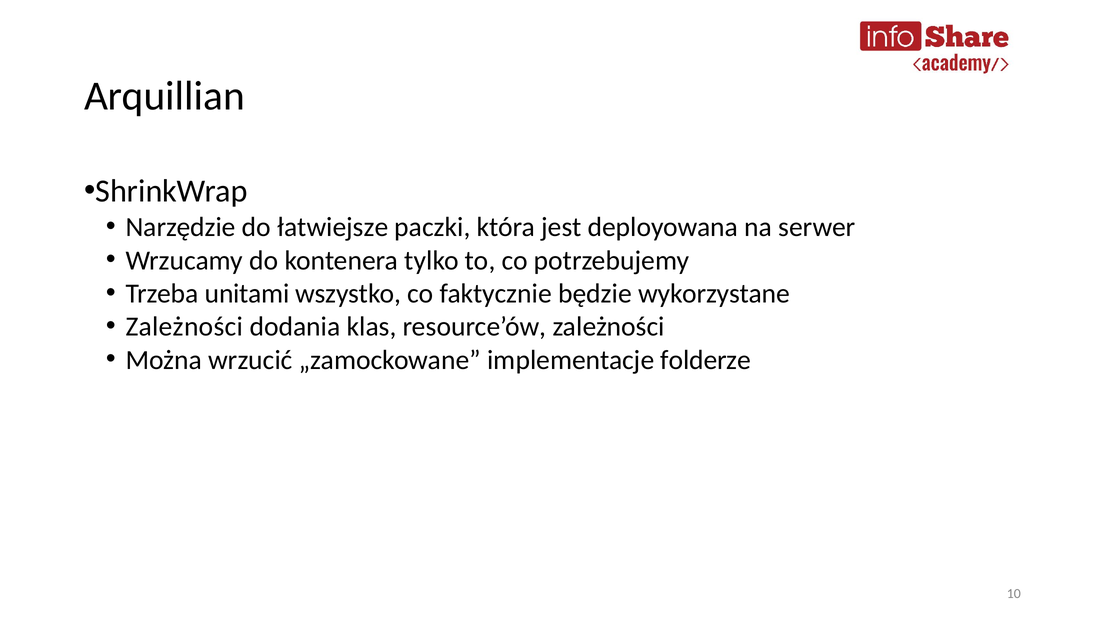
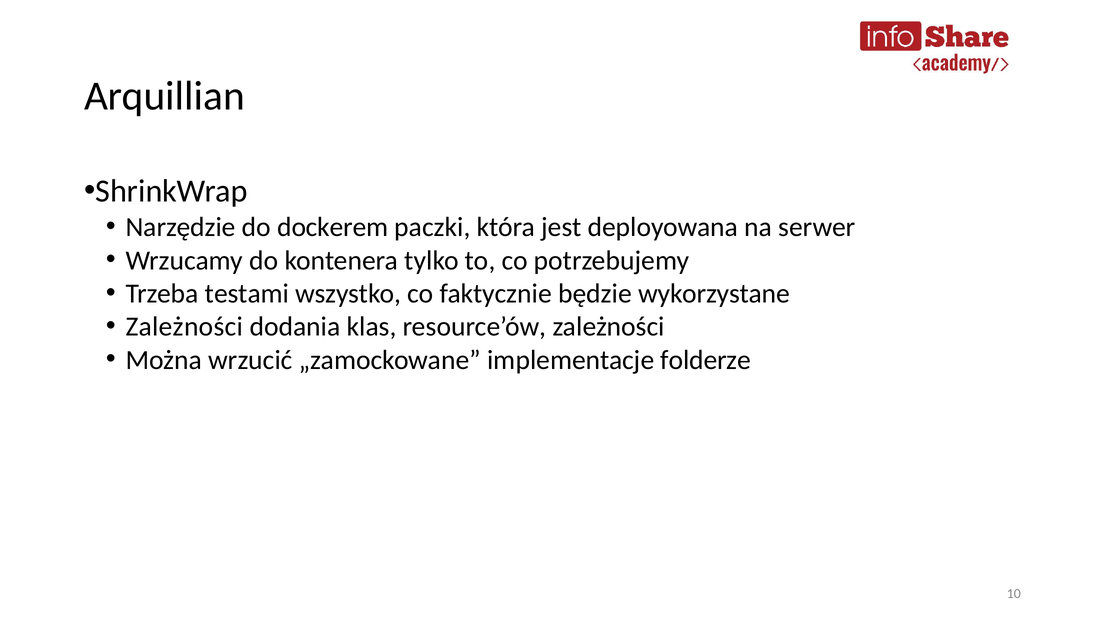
łatwiejsze: łatwiejsze -> dockerem
unitami: unitami -> testami
